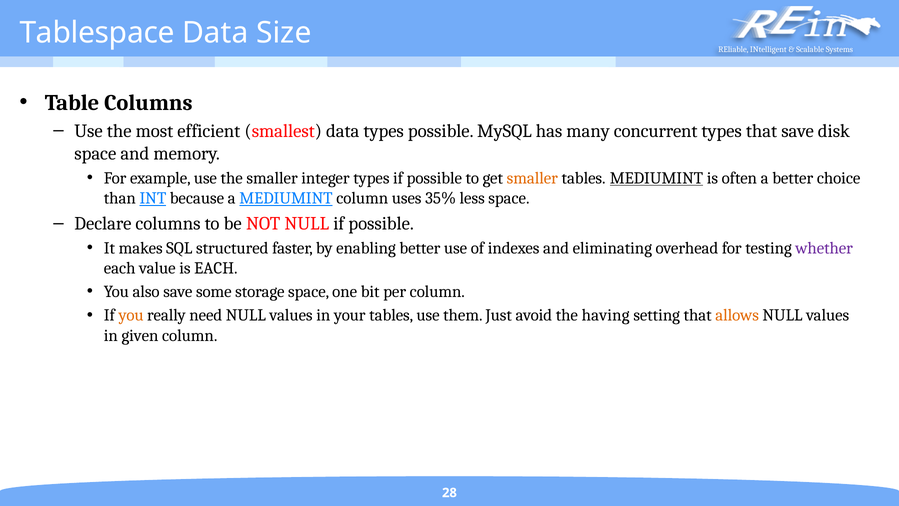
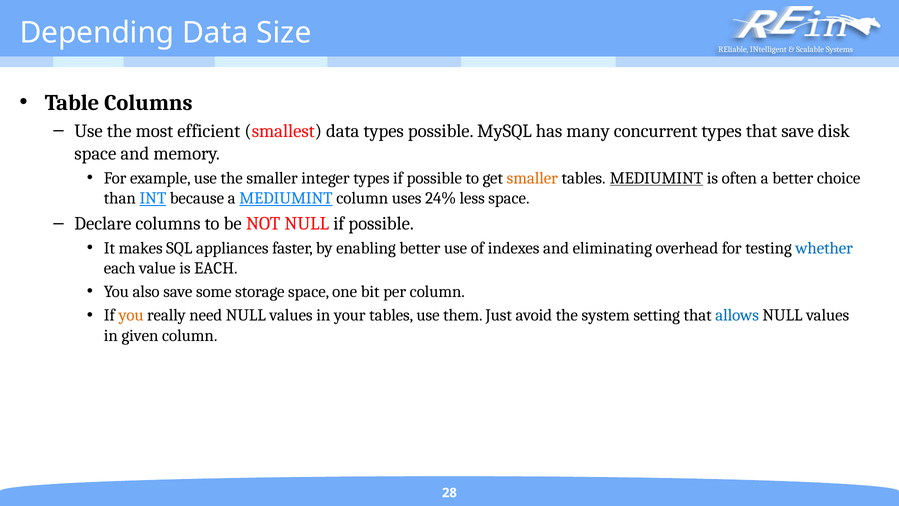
Tablespace: Tablespace -> Depending
35%: 35% -> 24%
structured: structured -> appliances
whether colour: purple -> blue
having: having -> system
allows colour: orange -> blue
